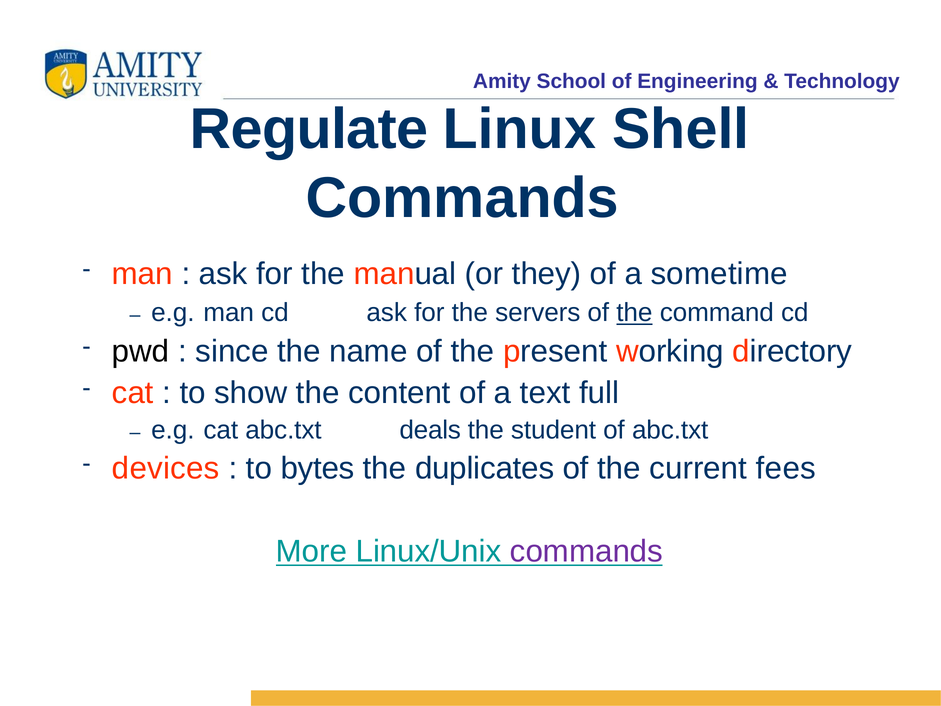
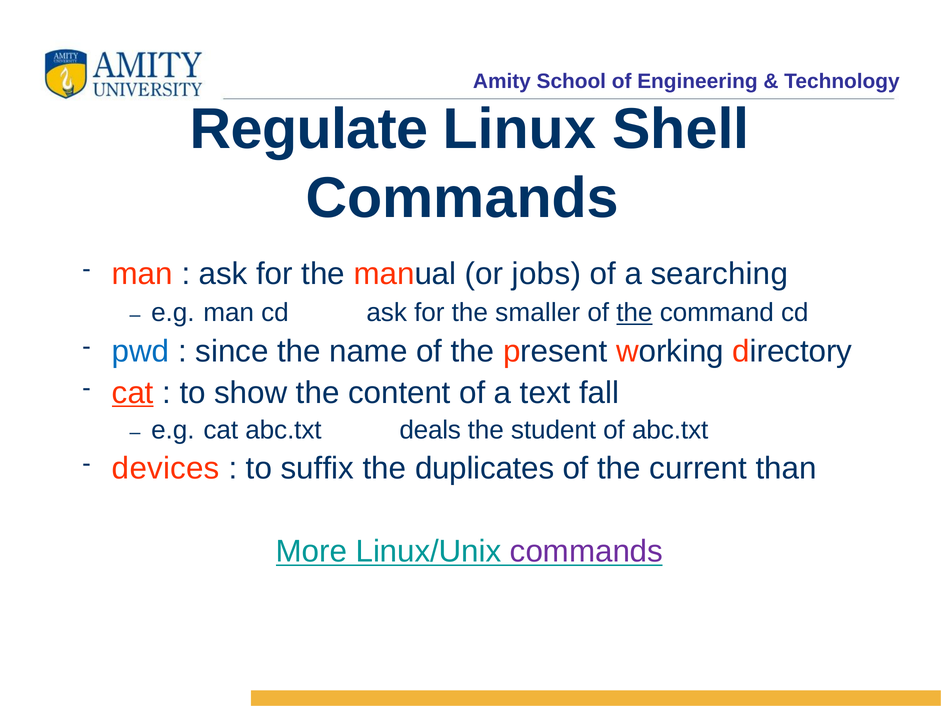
they: they -> jobs
sometime: sometime -> searching
servers: servers -> smaller
pwd colour: black -> blue
cat at (133, 393) underline: none -> present
full: full -> fall
bytes: bytes -> suffix
fees: fees -> than
